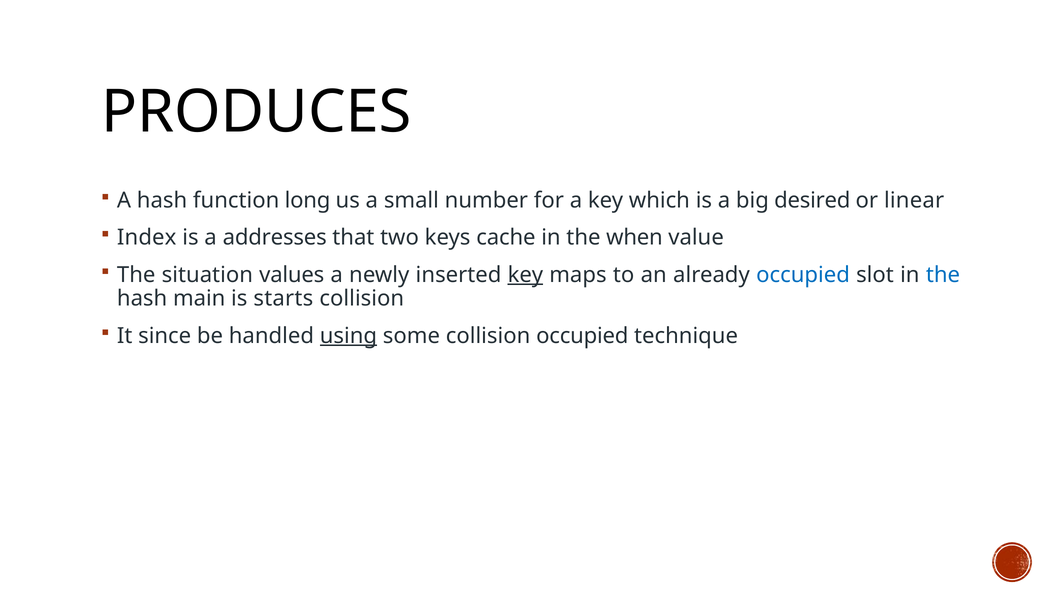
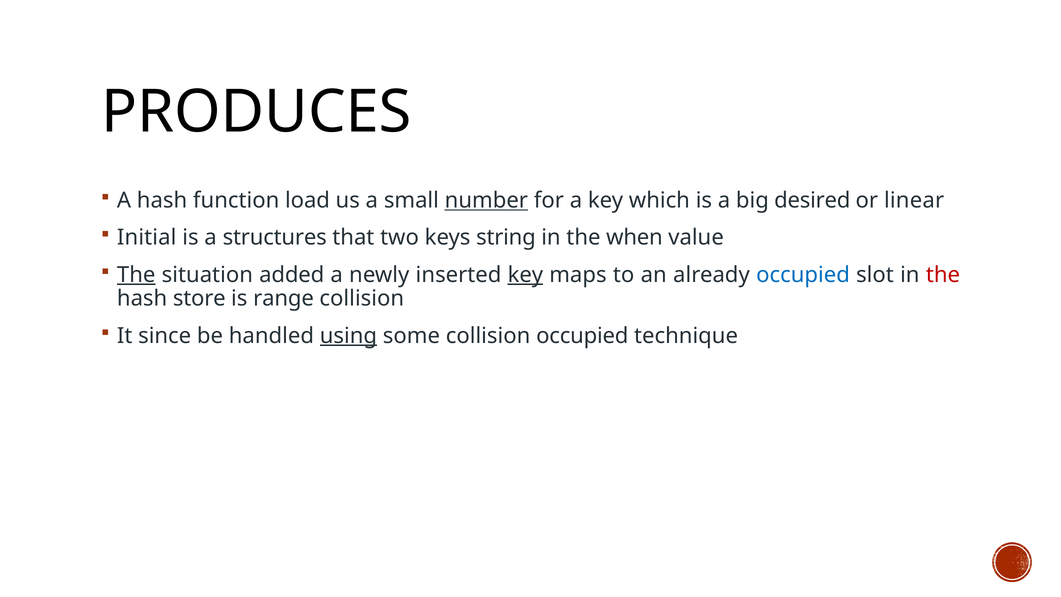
long: long -> load
number underline: none -> present
Index: Index -> Initial
addresses: addresses -> structures
cache: cache -> string
The at (136, 275) underline: none -> present
values: values -> added
the at (943, 275) colour: blue -> red
main: main -> store
starts: starts -> range
